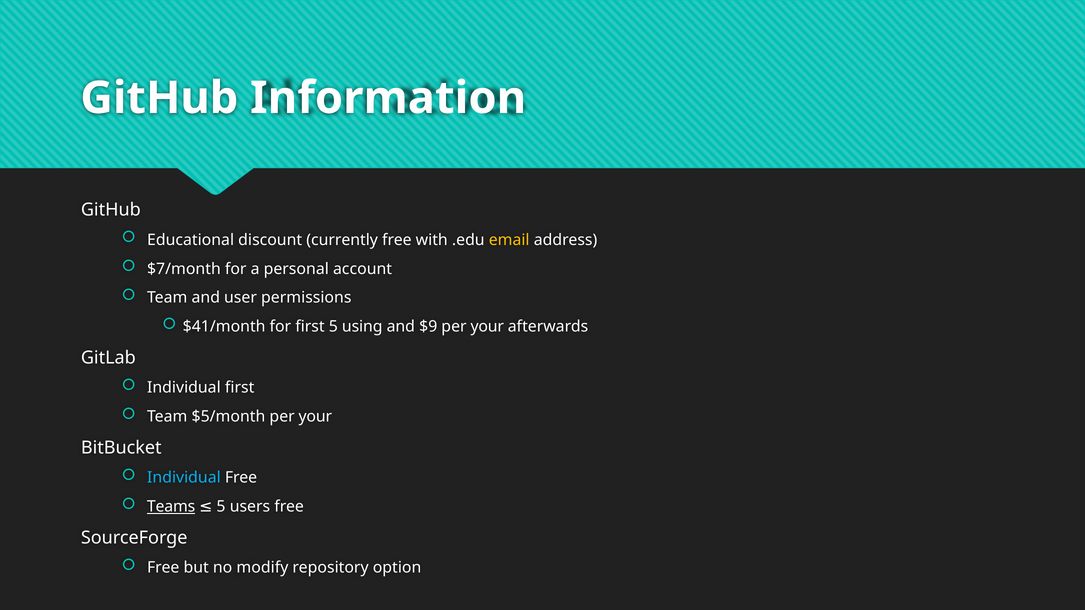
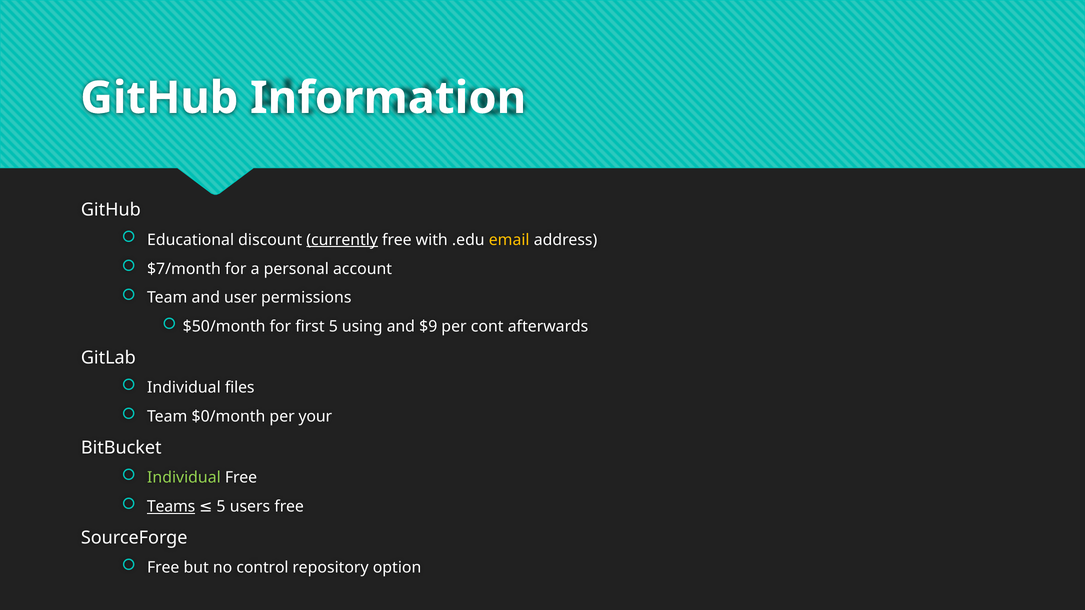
currently underline: none -> present
$41/month: $41/month -> $50/month
$9 per your: your -> cont
Individual first: first -> files
$5/month: $5/month -> $0/month
Individual at (184, 478) colour: light blue -> light green
modify: modify -> control
